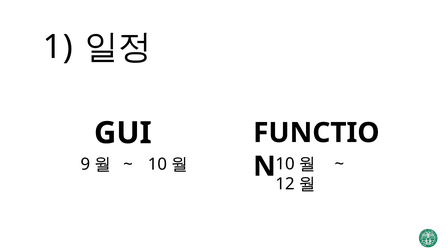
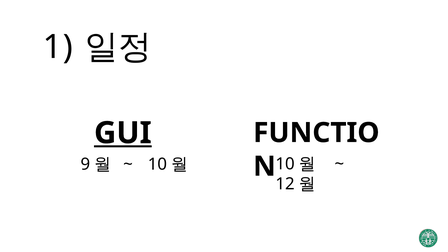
GUI underline: none -> present
